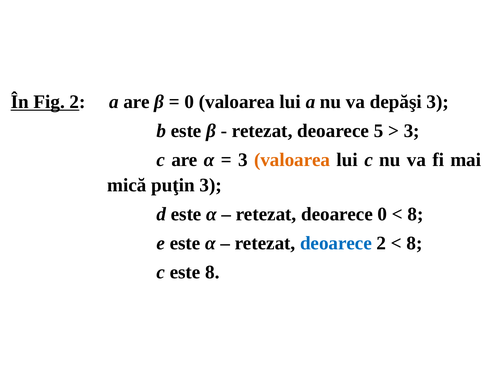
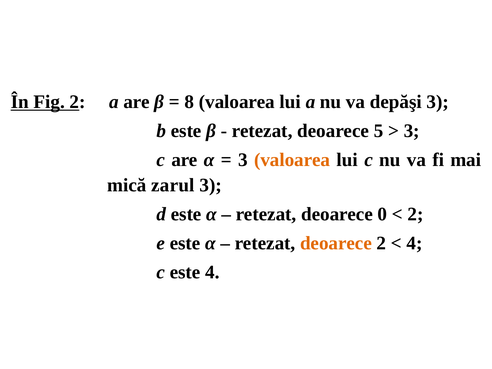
0 at (189, 102): 0 -> 8
puţin: puţin -> zarul
8 at (416, 214): 8 -> 2
deoarece at (336, 243) colour: blue -> orange
8 at (415, 243): 8 -> 4
este 8: 8 -> 4
